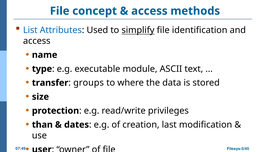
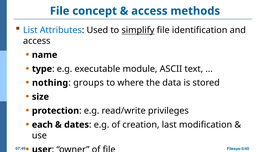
transfer: transfer -> nothing
than: than -> each
